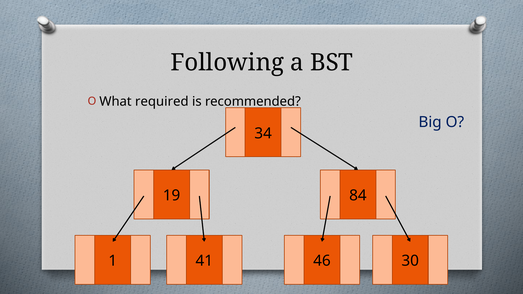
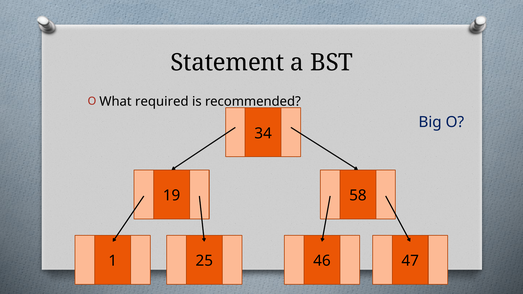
Following: Following -> Statement
84: 84 -> 58
41: 41 -> 25
30: 30 -> 47
